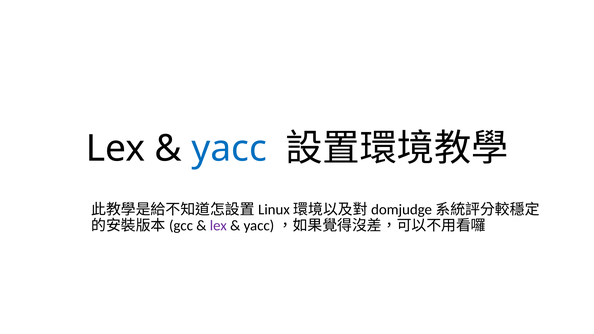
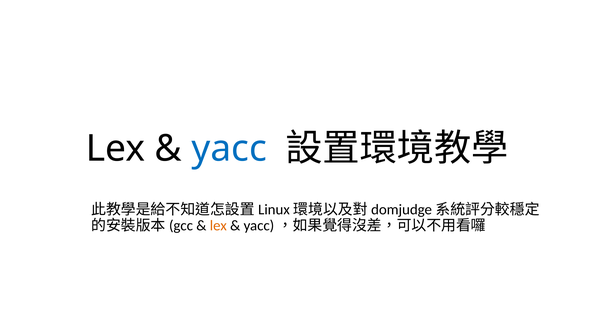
lex at (218, 226) colour: purple -> orange
